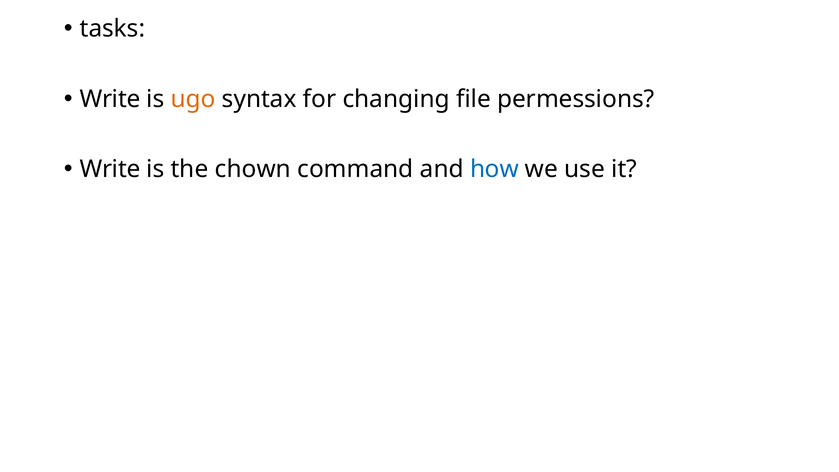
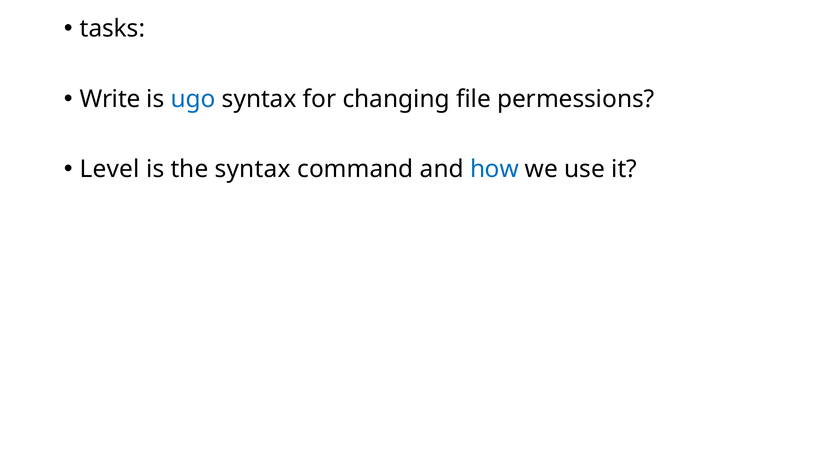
ugo colour: orange -> blue
Write at (110, 169): Write -> Level
the chown: chown -> syntax
